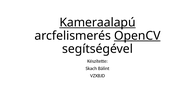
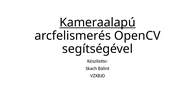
OpenCV underline: present -> none
